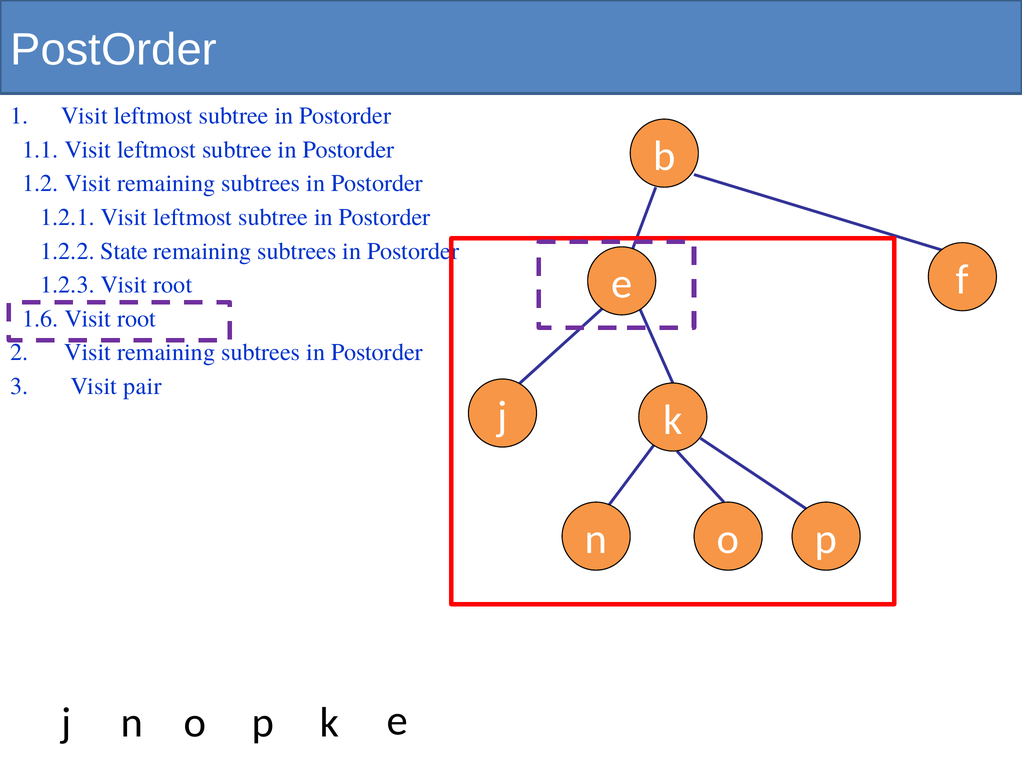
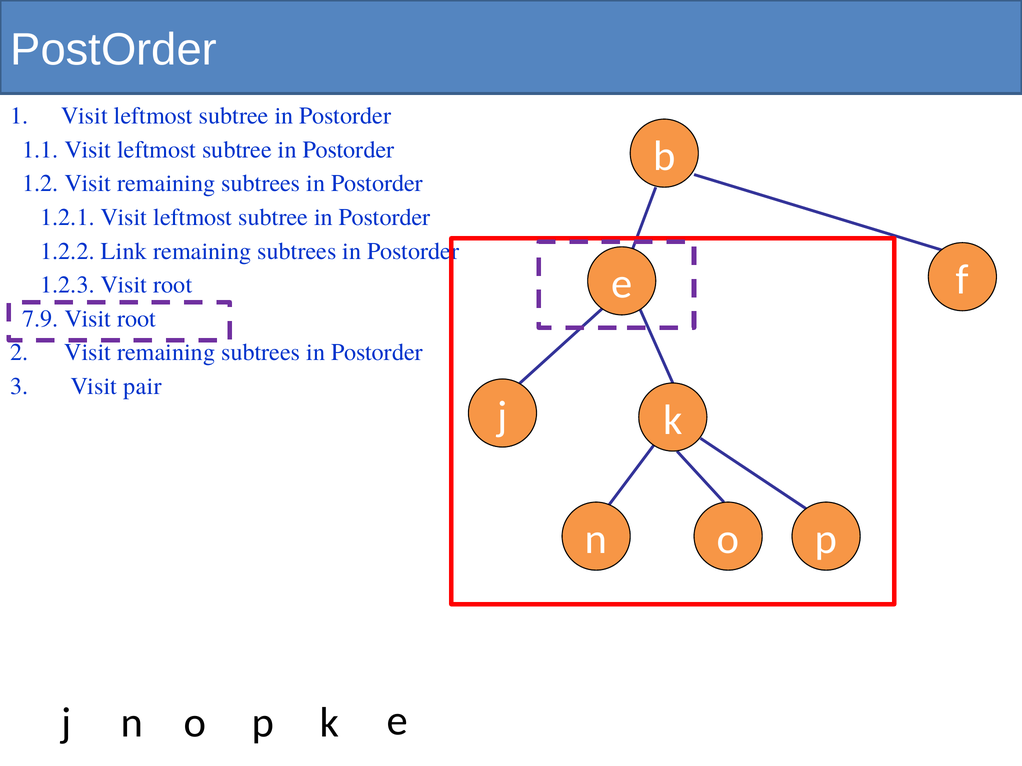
State: State -> Link
1.6: 1.6 -> 7.9
